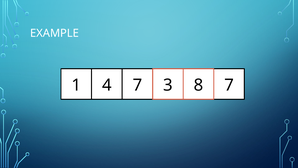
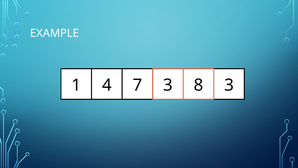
7 7: 7 -> 3
